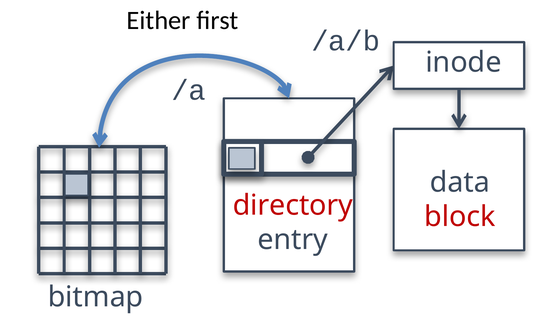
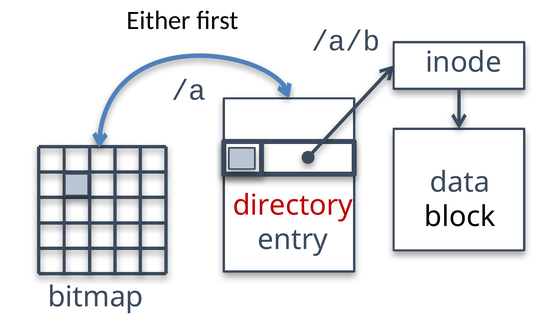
block colour: red -> black
